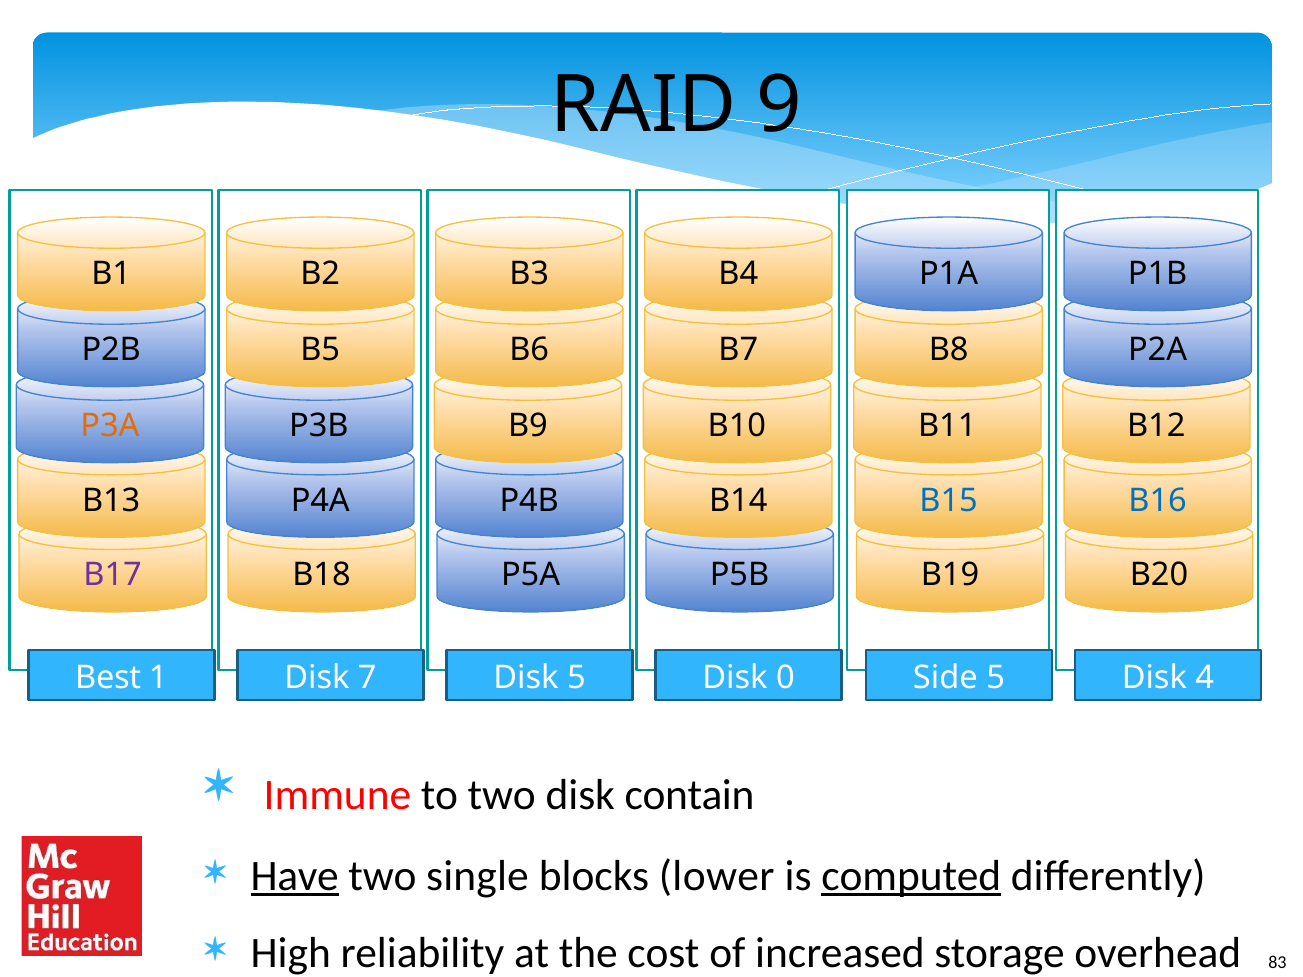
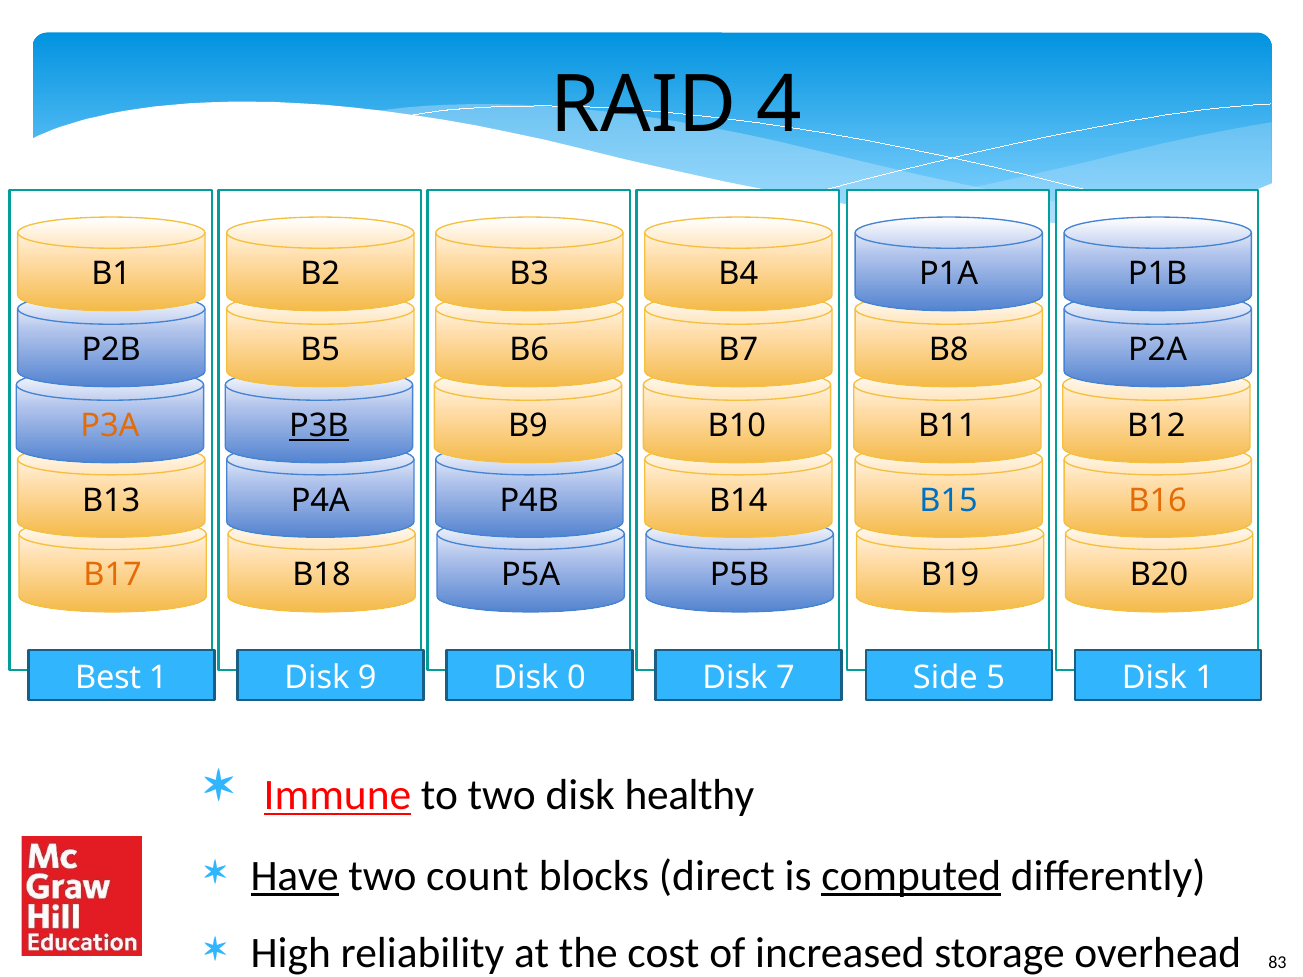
9: 9 -> 4
P3B underline: none -> present
B16 colour: blue -> orange
B17 colour: purple -> orange
7: 7 -> 9
Disk 5: 5 -> 0
0: 0 -> 7
Disk 4: 4 -> 1
Immune underline: none -> present
contain: contain -> healthy
single: single -> count
lower: lower -> direct
